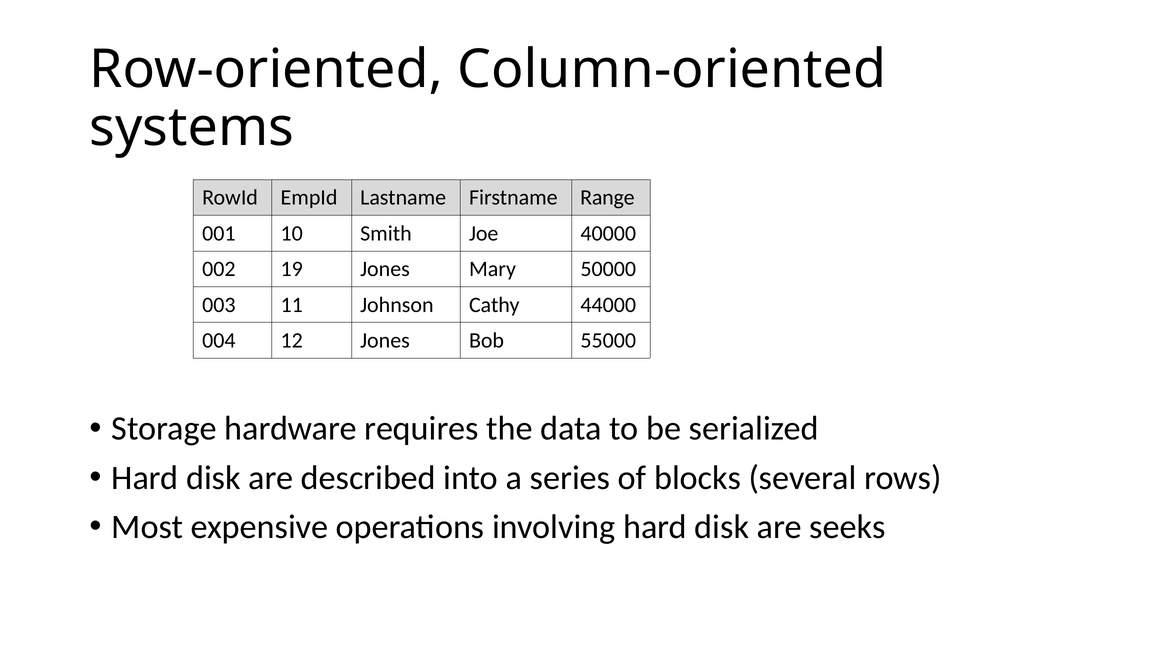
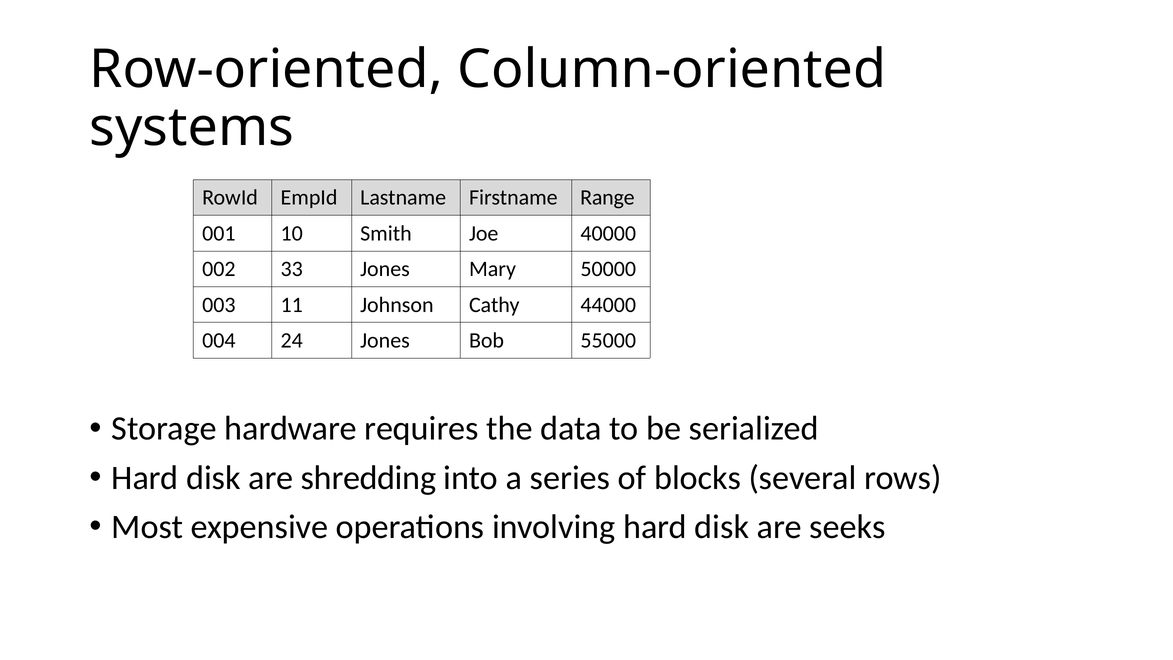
19: 19 -> 33
12: 12 -> 24
described: described -> shredding
